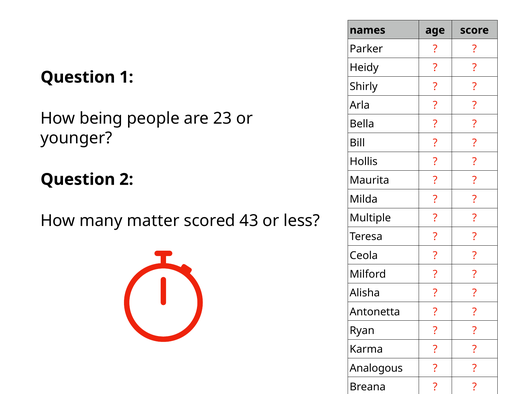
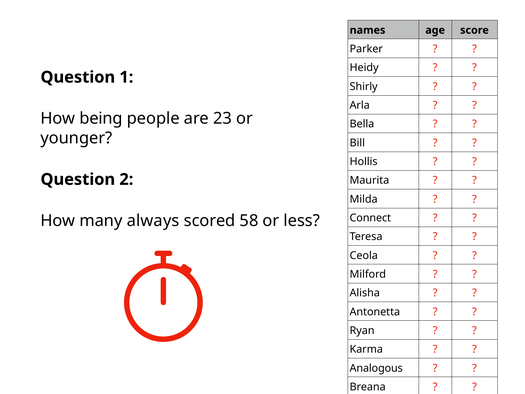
Multiple: Multiple -> Connect
matter: matter -> always
43: 43 -> 58
